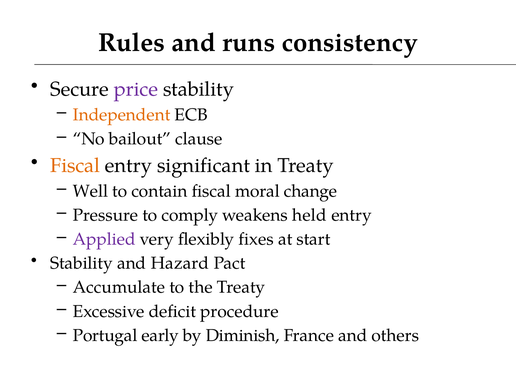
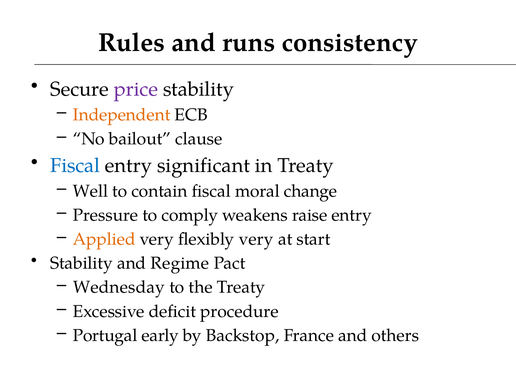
Fiscal at (75, 165) colour: orange -> blue
held: held -> raise
Applied colour: purple -> orange
flexibly fixes: fixes -> very
Hazard: Hazard -> Regime
Accumulate: Accumulate -> Wednesday
Diminish: Diminish -> Backstop
